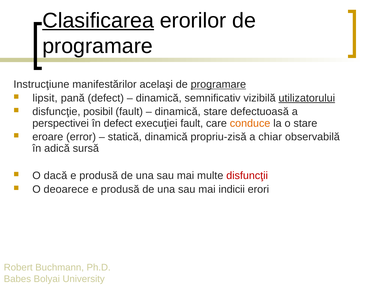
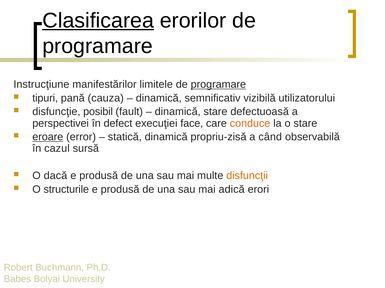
acelaşi: acelaşi -> limitele
lipsit: lipsit -> tipuri
pană defect: defect -> cauza
utilizatorului underline: present -> none
execuţiei fault: fault -> face
eroare underline: none -> present
chiar: chiar -> când
adică: adică -> cazul
disfuncţii colour: red -> orange
deoarece: deoarece -> structurile
indicii: indicii -> adică
